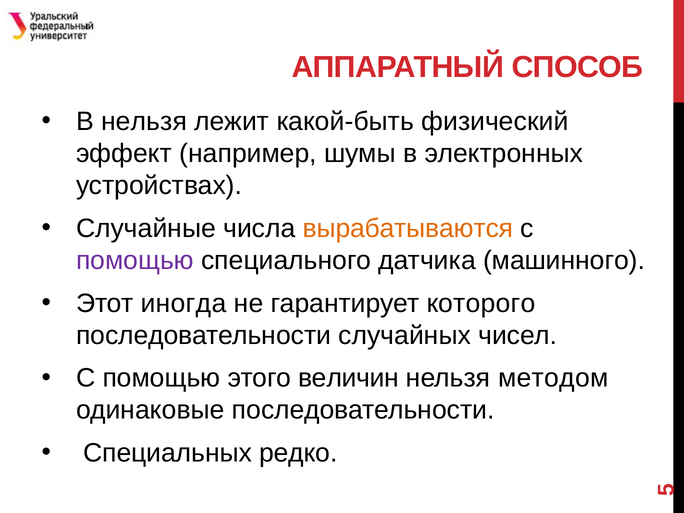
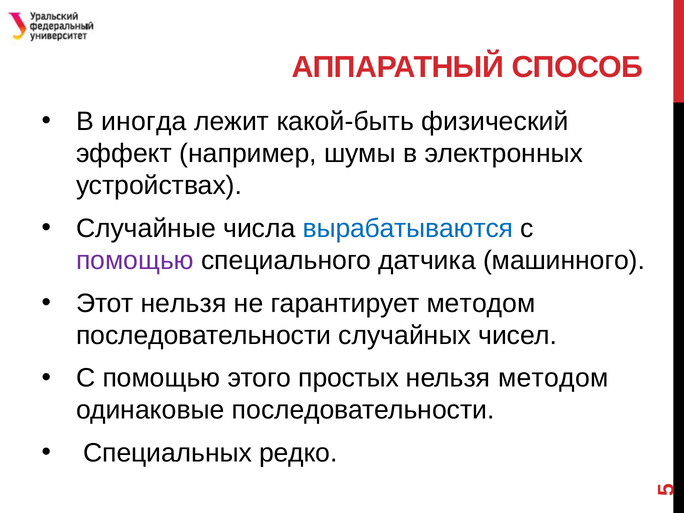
В нельзя: нельзя -> иногда
вырабатываются colour: orange -> blue
Этот иногда: иногда -> нельзя
гарантирует которого: которого -> методом
величин: величин -> простых
